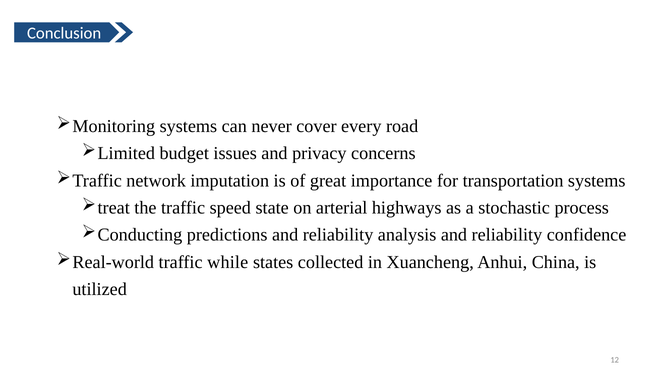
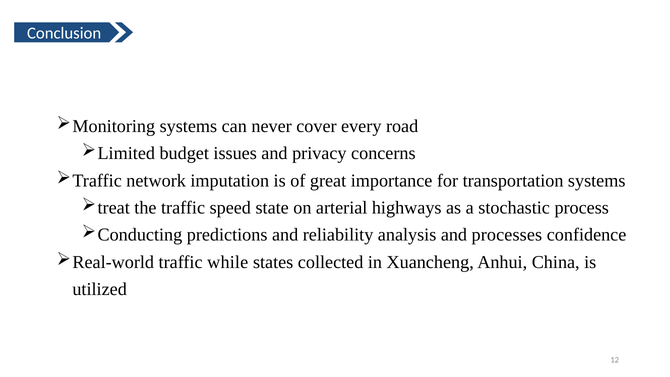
analysis and reliability: reliability -> processes
